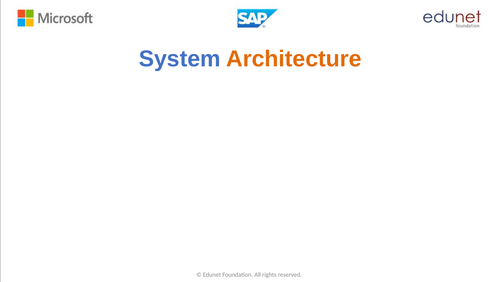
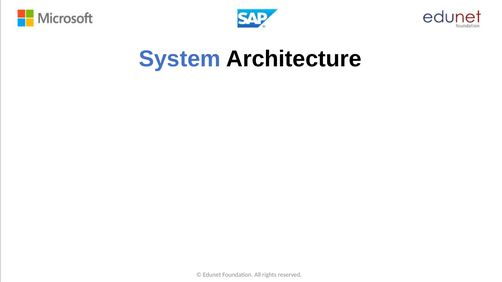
Architecture colour: orange -> black
